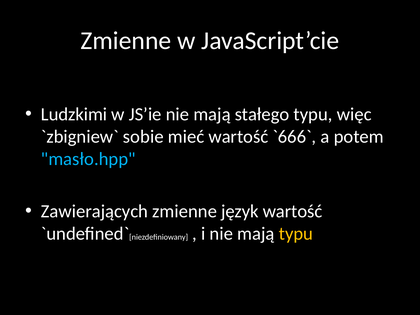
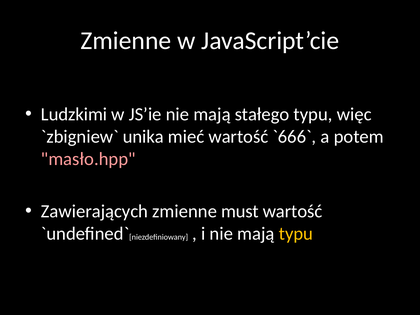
sobie: sobie -> unika
masło.hpp colour: light blue -> pink
język: język -> must
